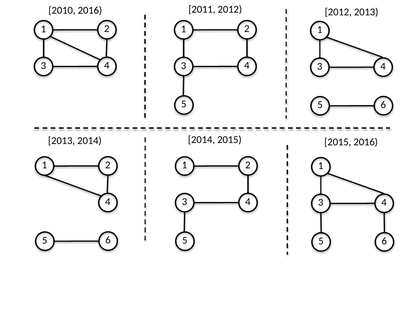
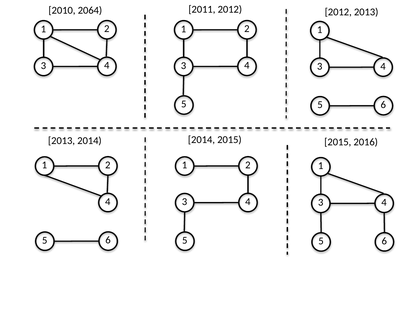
2010 2016: 2016 -> 2064
